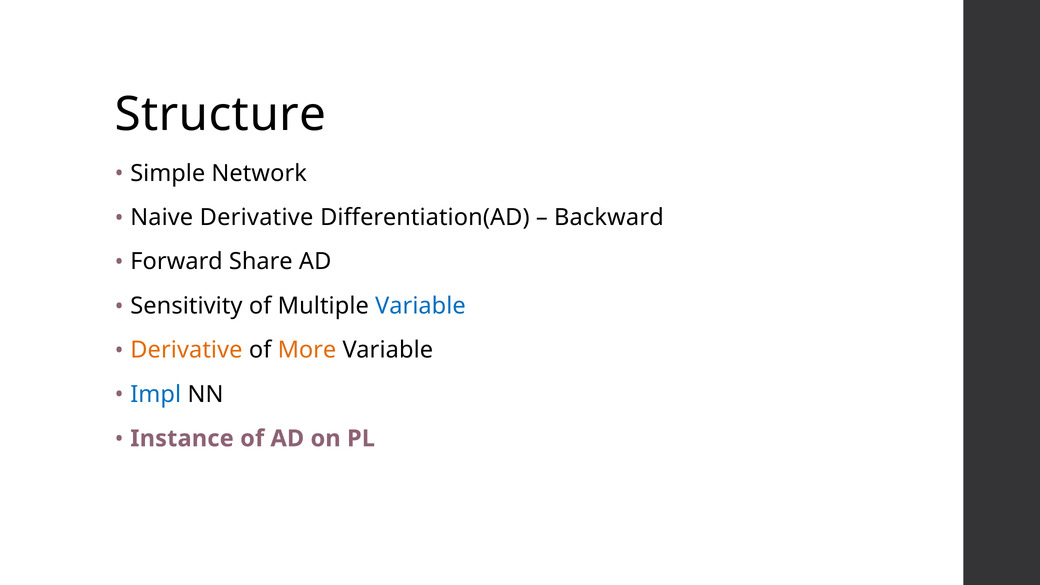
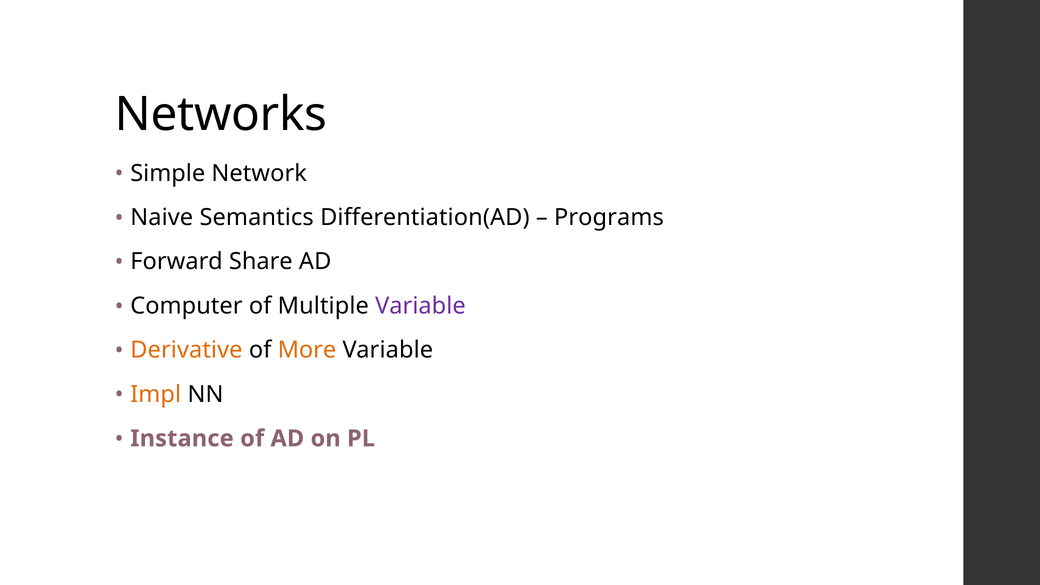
Structure: Structure -> Networks
Naive Derivative: Derivative -> Semantics
Backward: Backward -> Programs
Sensitivity: Sensitivity -> Computer
Variable at (420, 306) colour: blue -> purple
Impl colour: blue -> orange
